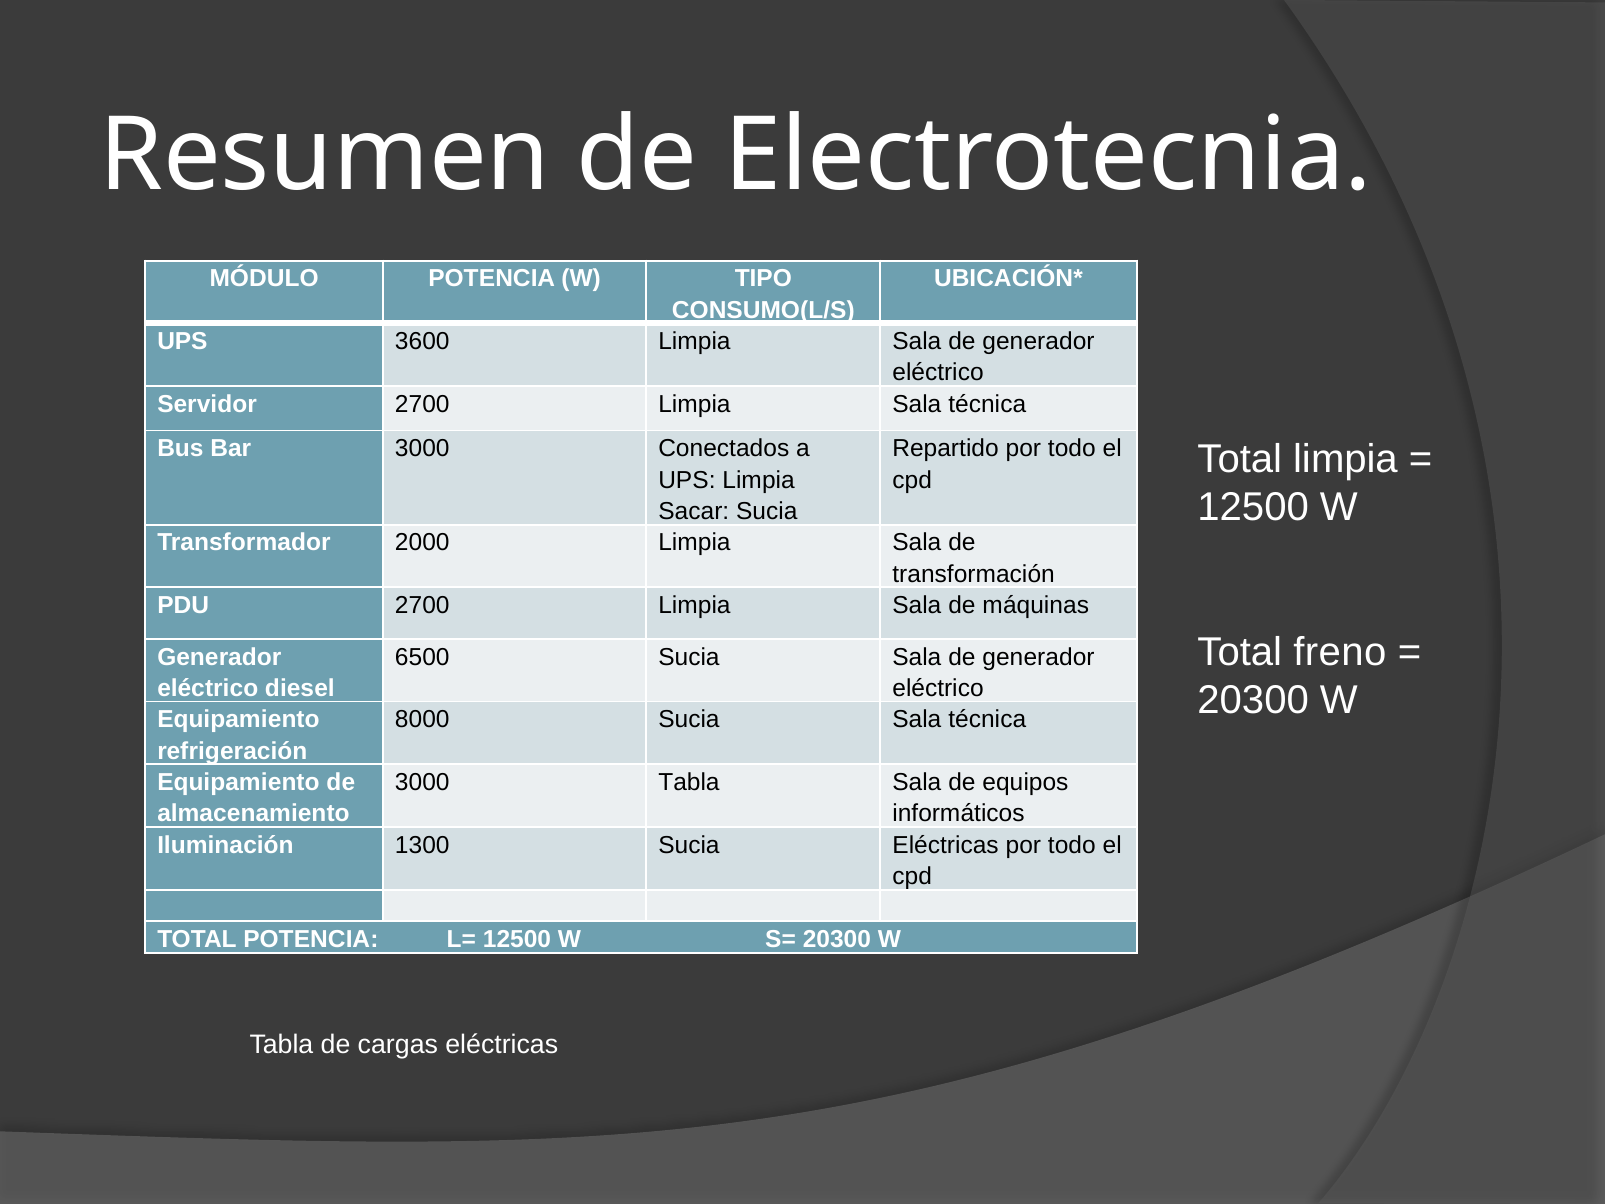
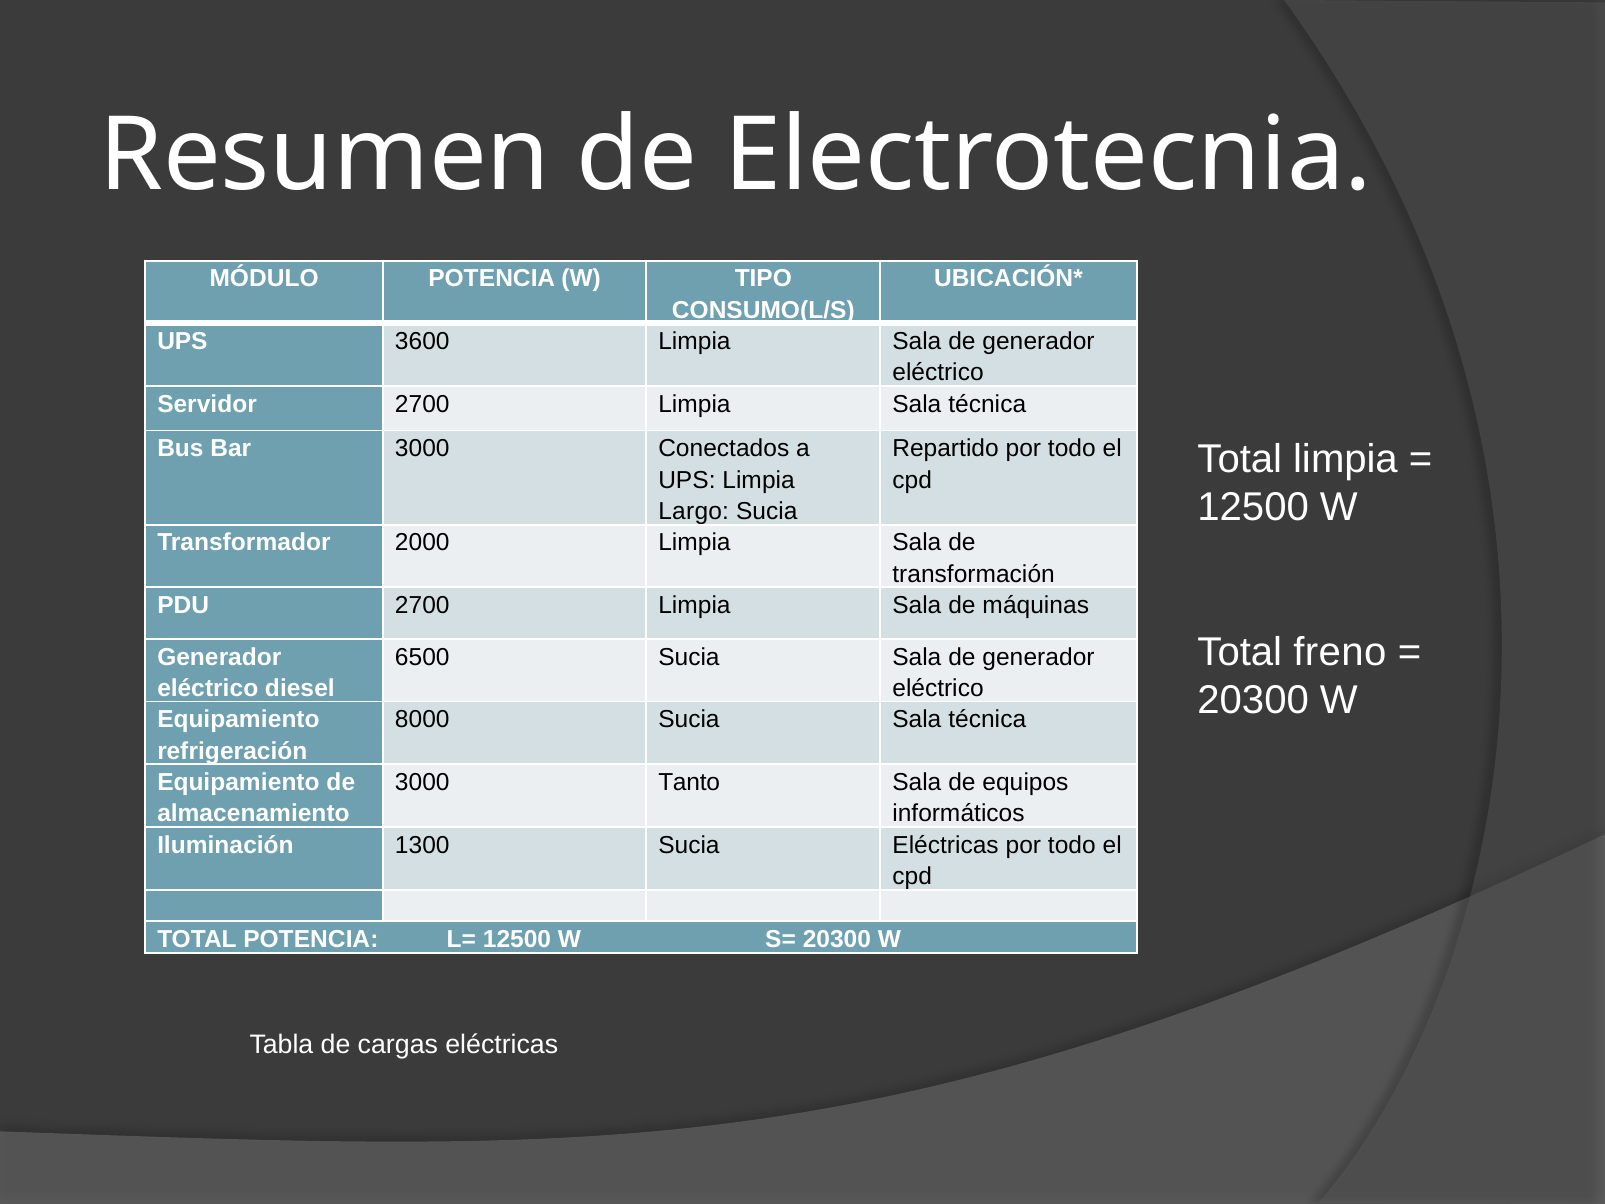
Sacar: Sacar -> Largo
3000 Tabla: Tabla -> Tanto
